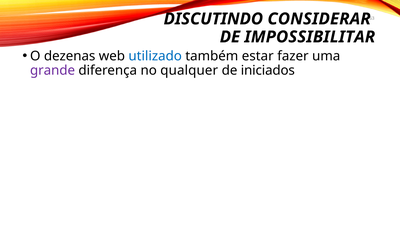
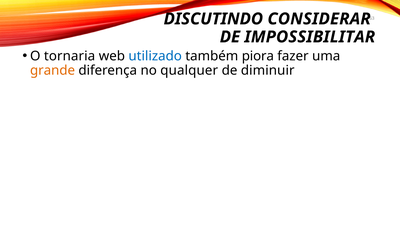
dezenas: dezenas -> tornaria
estar: estar -> piora
grande colour: purple -> orange
iniciados: iniciados -> diminuir
